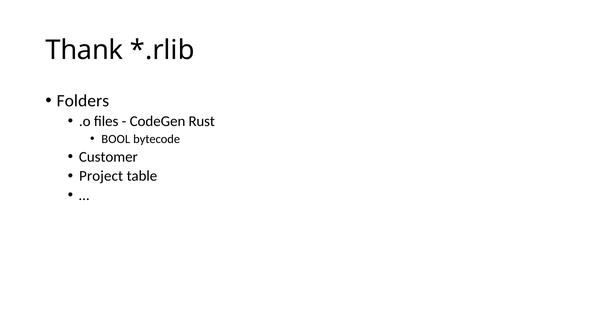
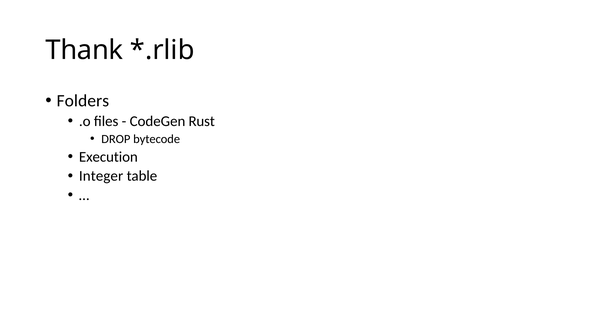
BOOL: BOOL -> DROP
Customer: Customer -> Execution
Project: Project -> Integer
